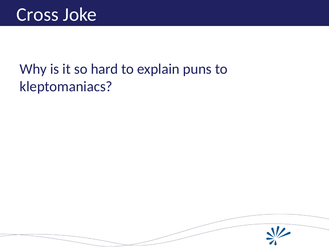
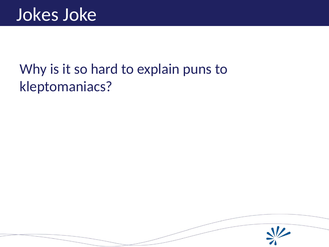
Cross: Cross -> Jokes
